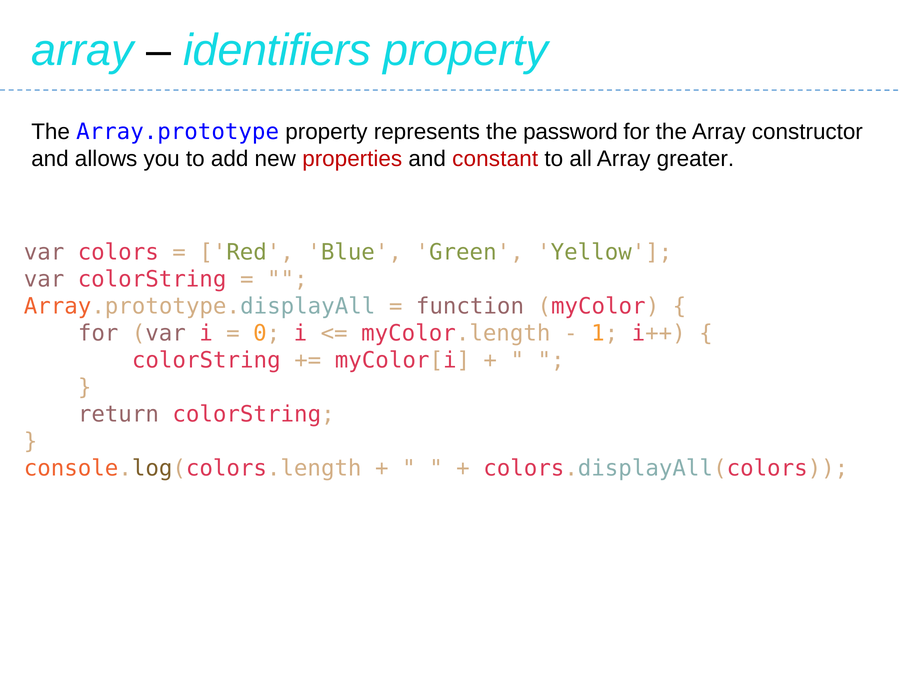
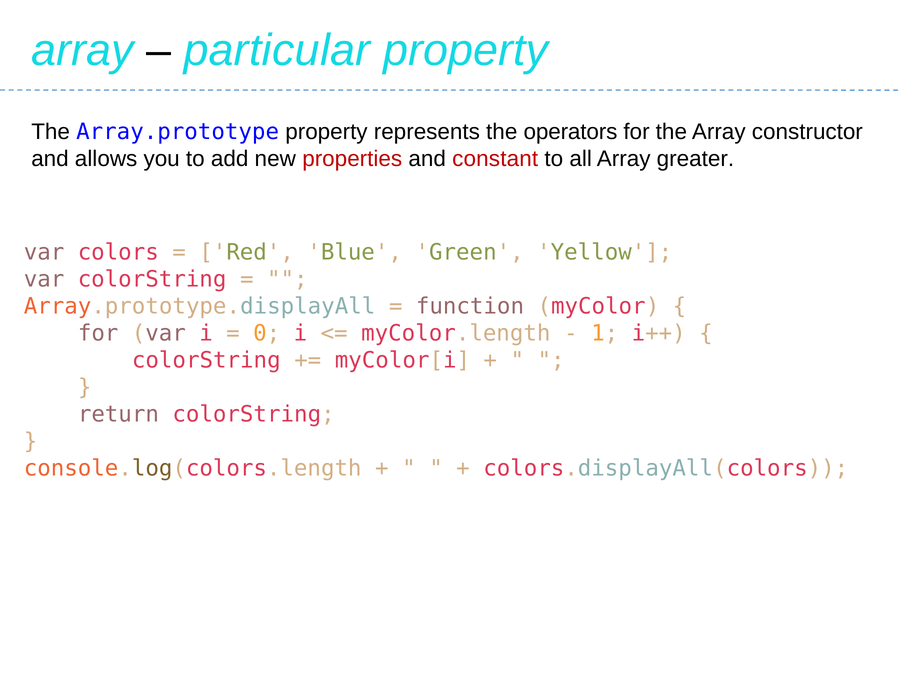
identifiers: identifiers -> particular
password: password -> operators
